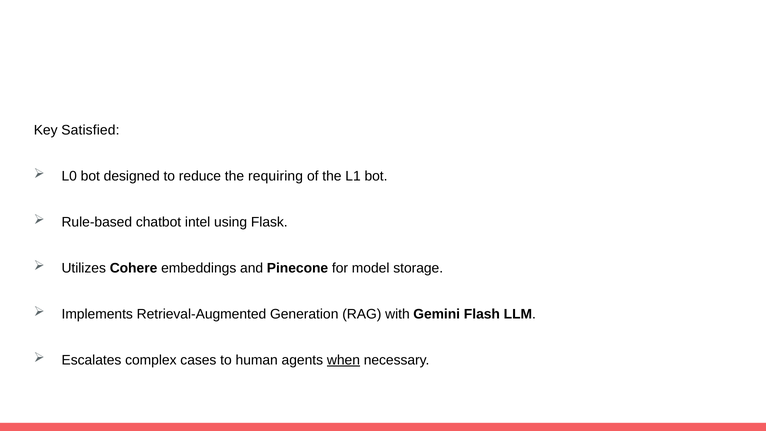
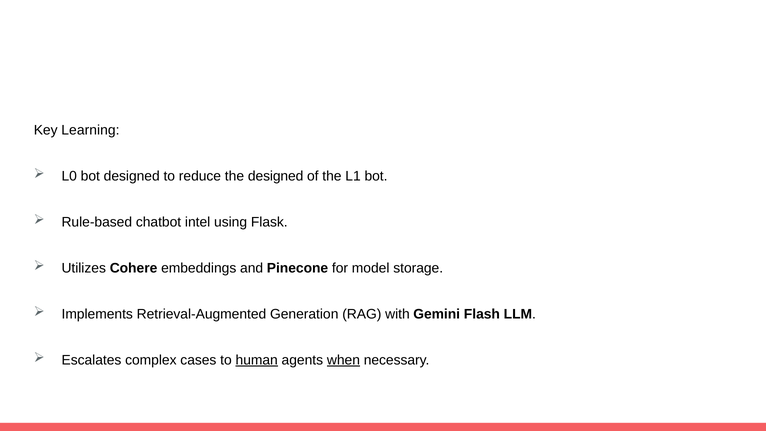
Satisfied: Satisfied -> Learning
the requiring: requiring -> designed
human underline: none -> present
